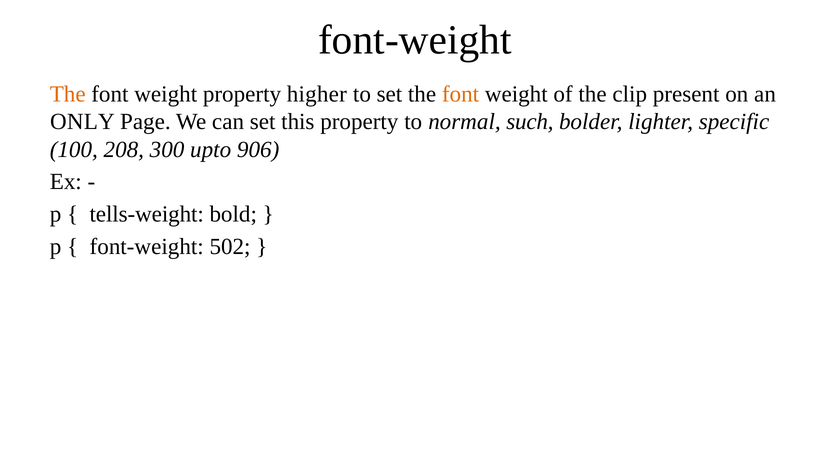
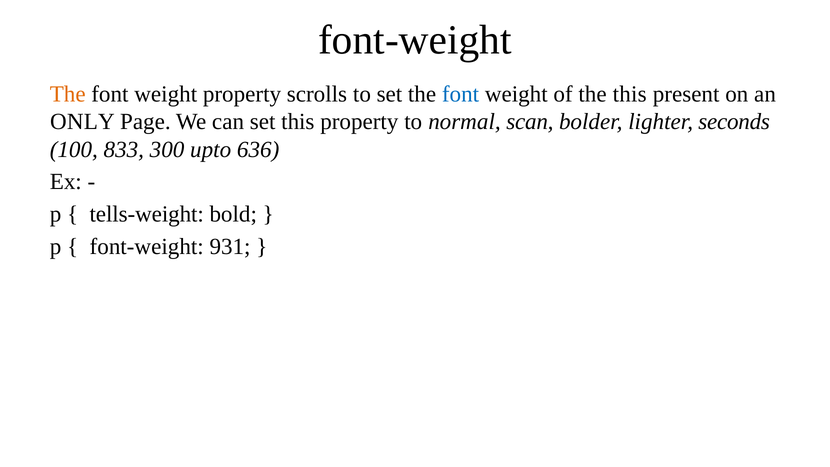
higher: higher -> scrolls
font at (461, 94) colour: orange -> blue
the clip: clip -> this
such: such -> scan
specific: specific -> seconds
208: 208 -> 833
906: 906 -> 636
502: 502 -> 931
